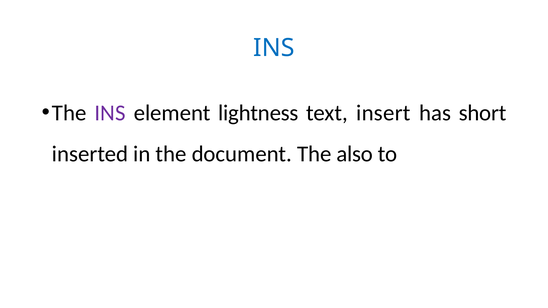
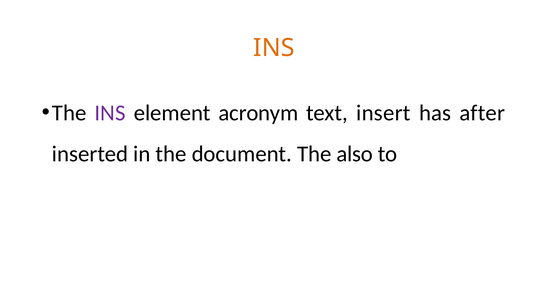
INS at (274, 48) colour: blue -> orange
lightness: lightness -> acronym
short: short -> after
